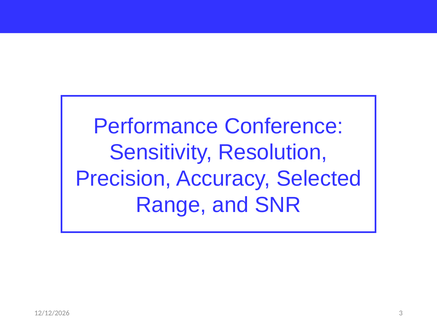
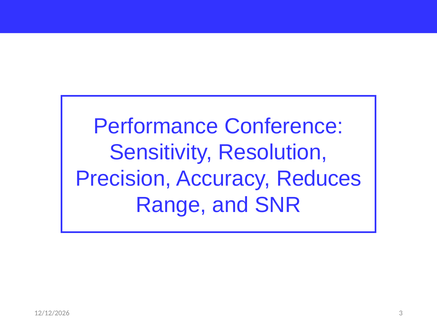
Selected: Selected -> Reduces
